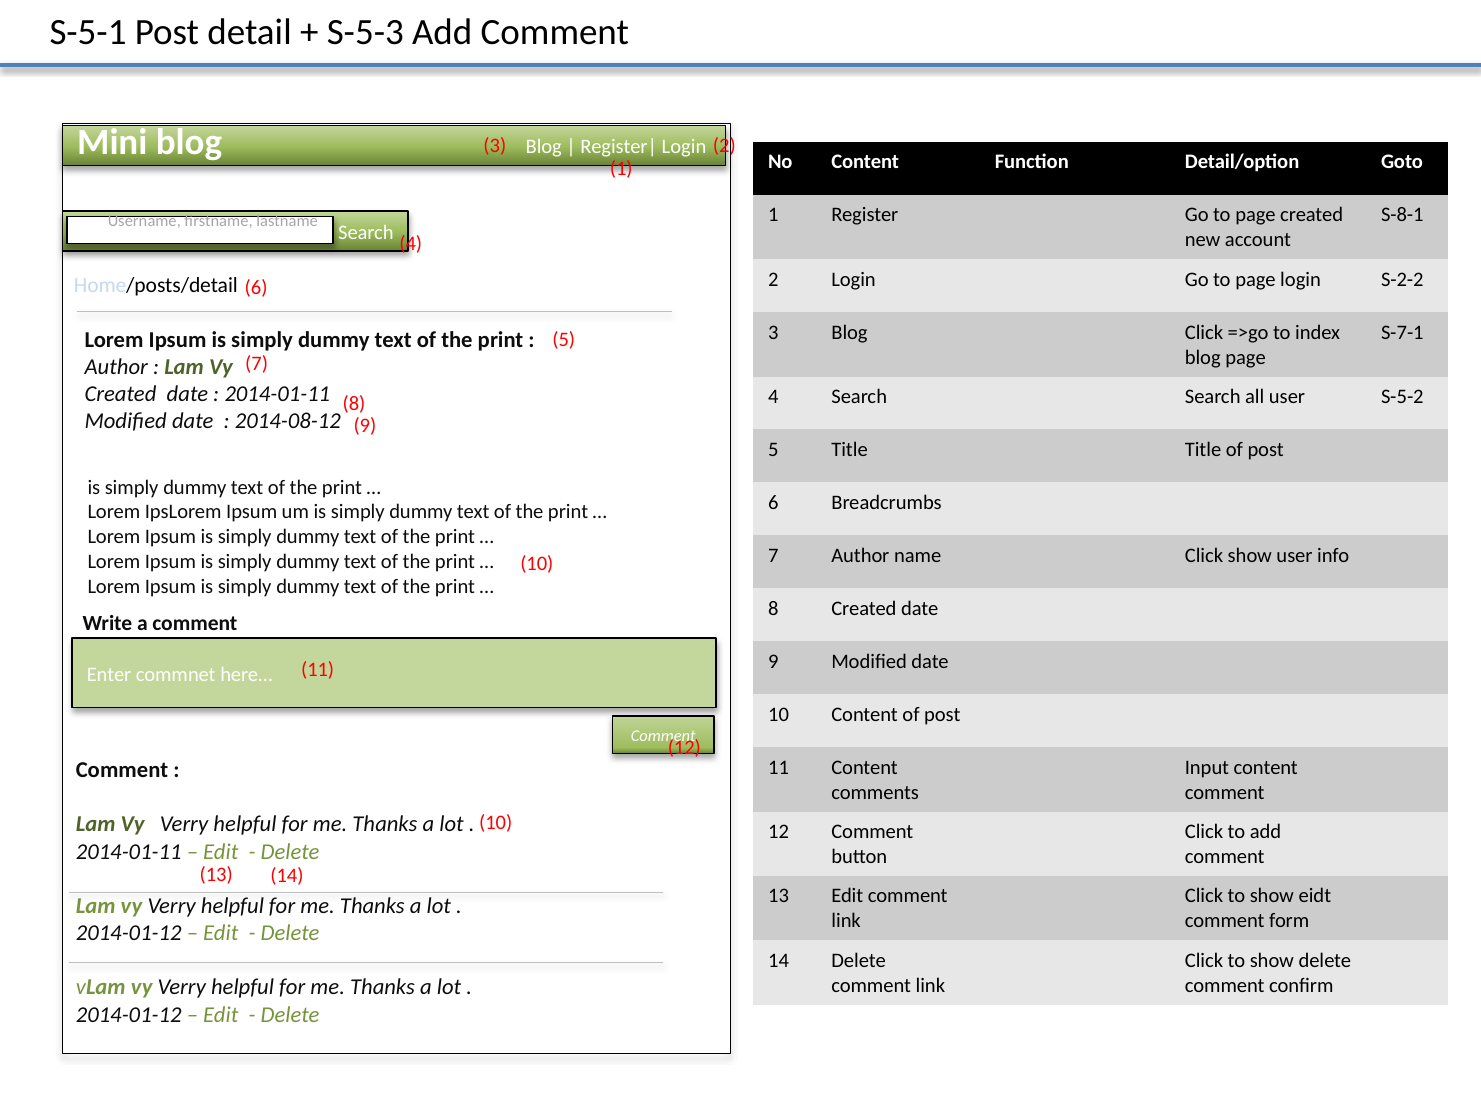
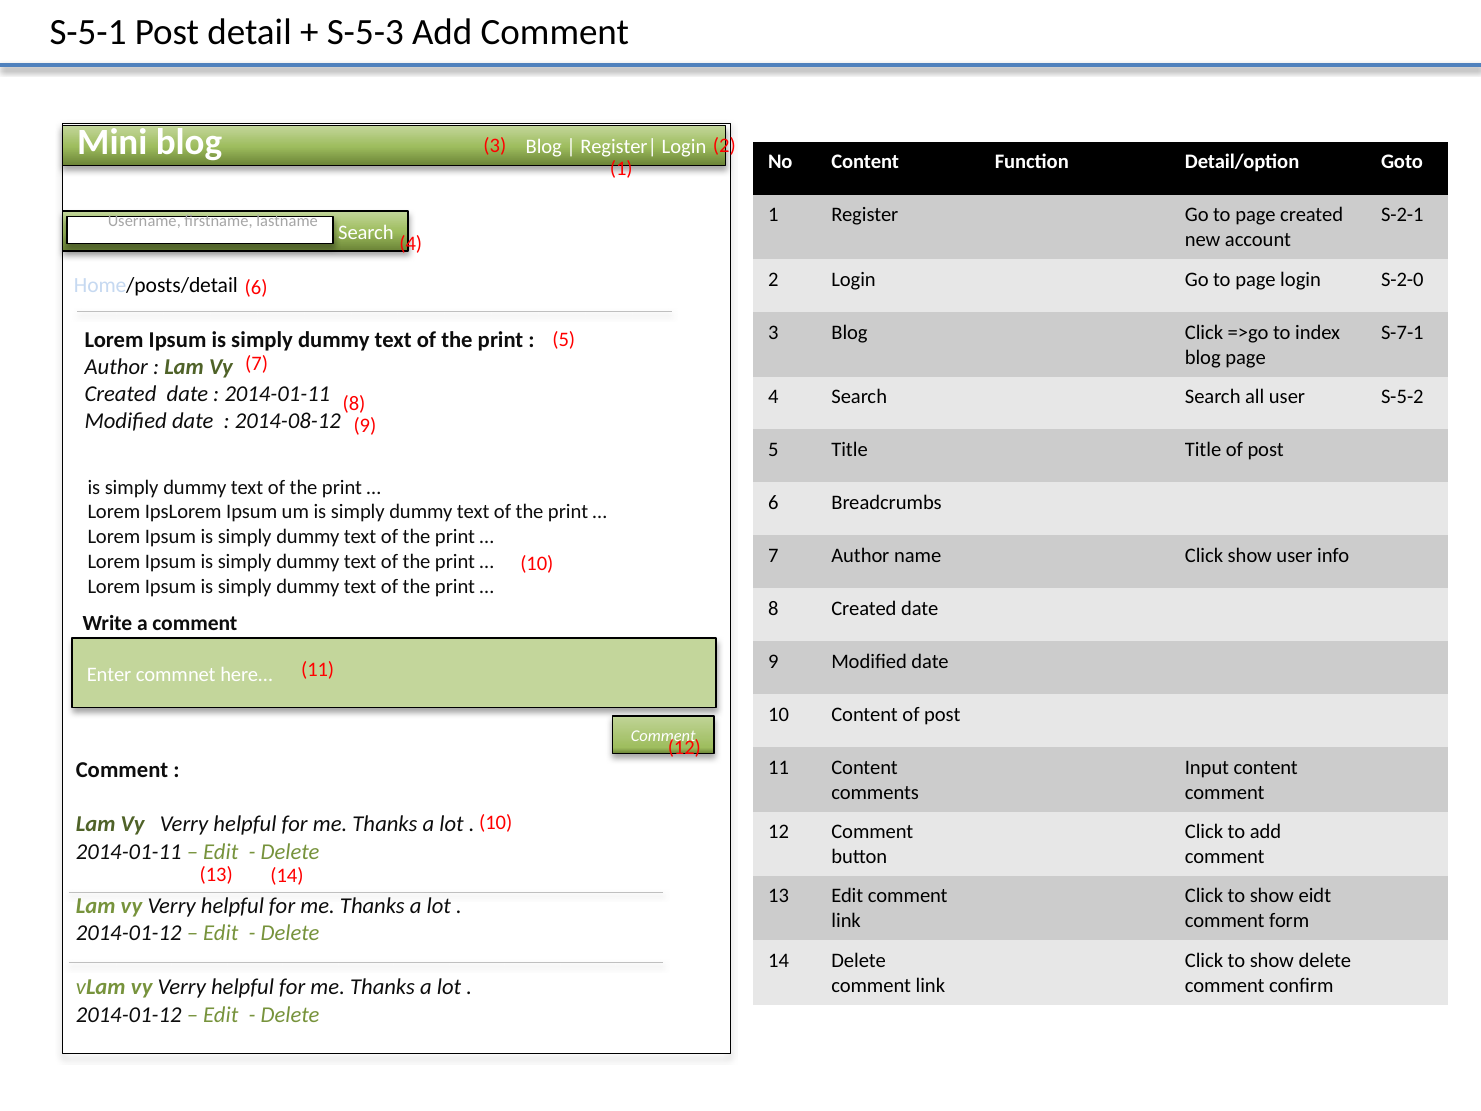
S-8-1: S-8-1 -> S-2-1
S-2-2: S-2-2 -> S-2-0
